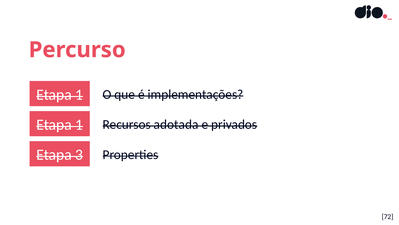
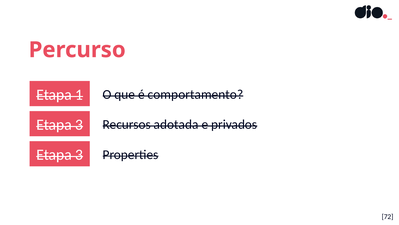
implementações: implementações -> comportamento
1 at (79, 124): 1 -> 3
